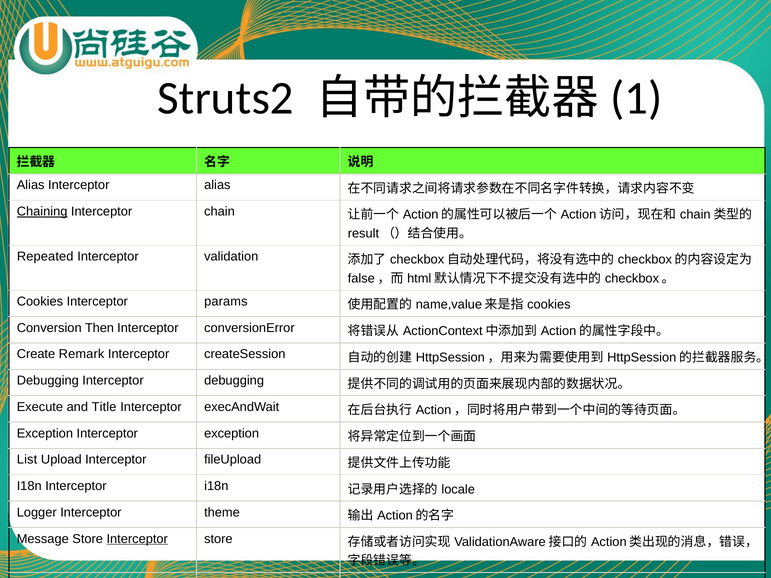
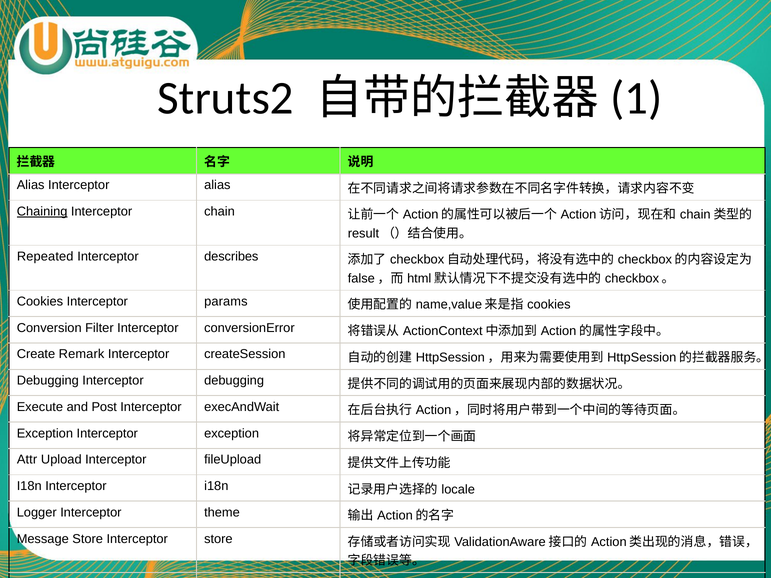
validation: validation -> describes
Then: Then -> Filter
Title: Title -> Post
List: List -> Attr
Interceptor at (137, 539) underline: present -> none
